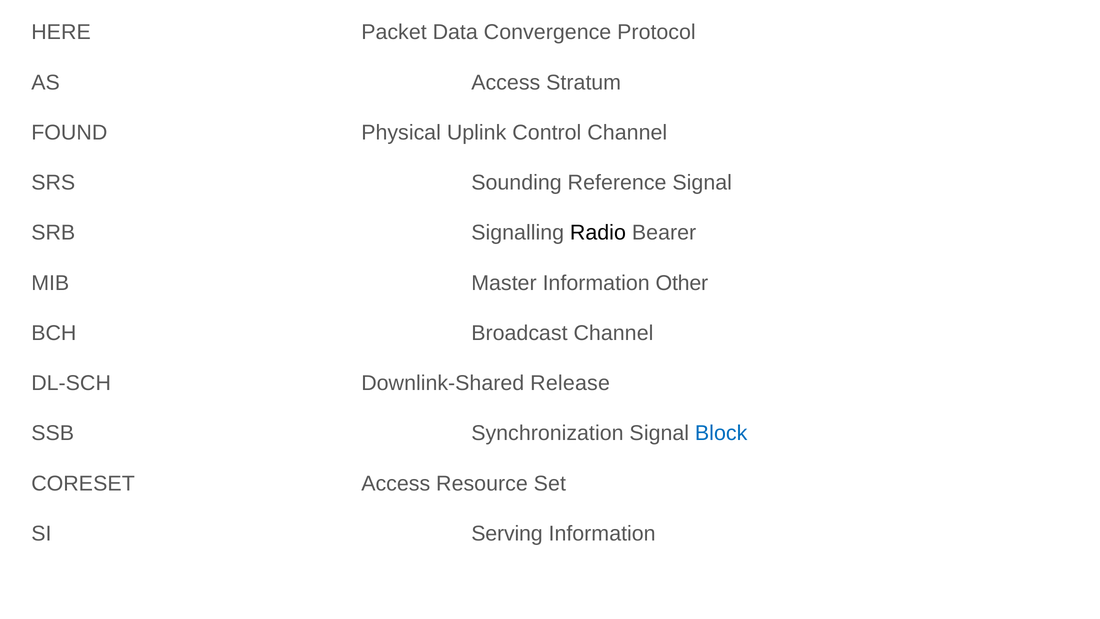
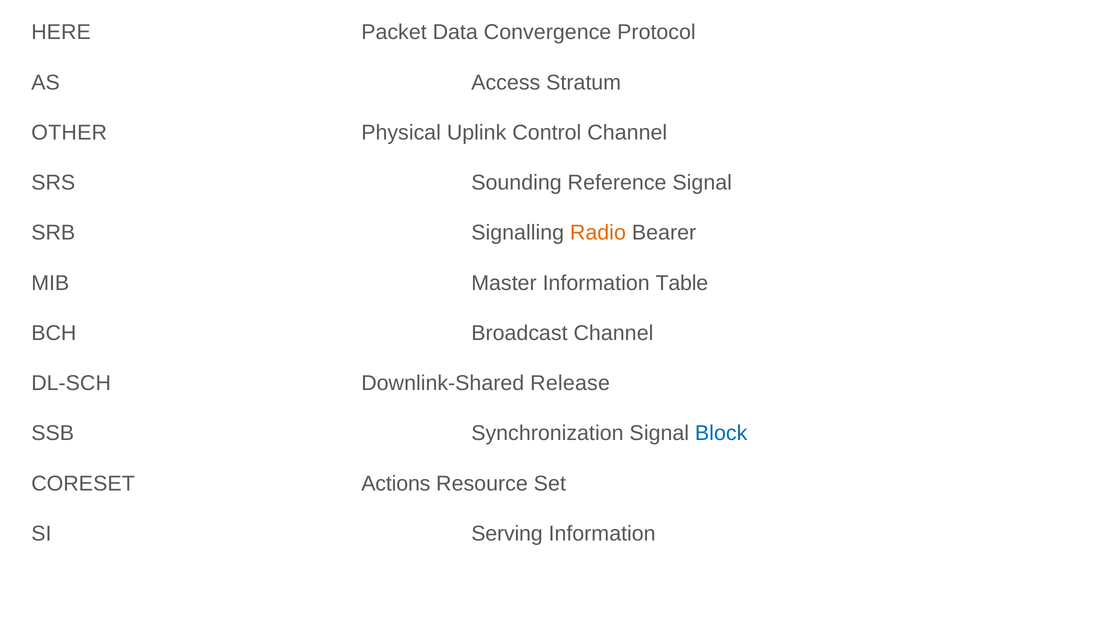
FOUND: FOUND -> OTHER
Radio colour: black -> orange
Other: Other -> Table
CORESET Access: Access -> Actions
